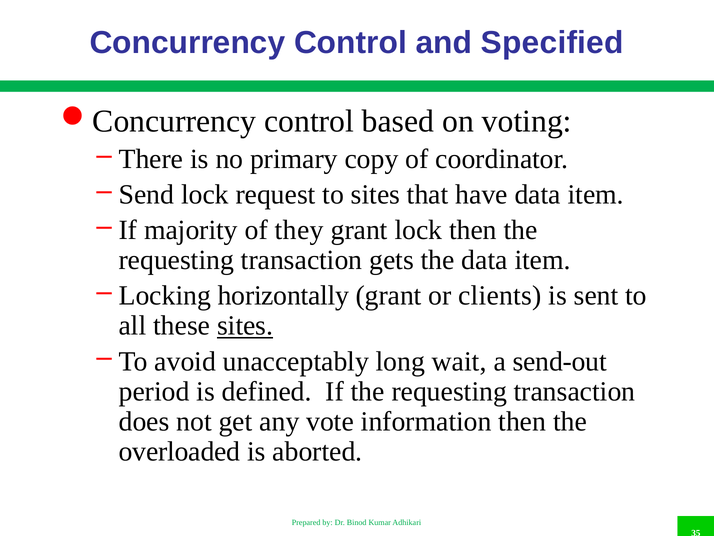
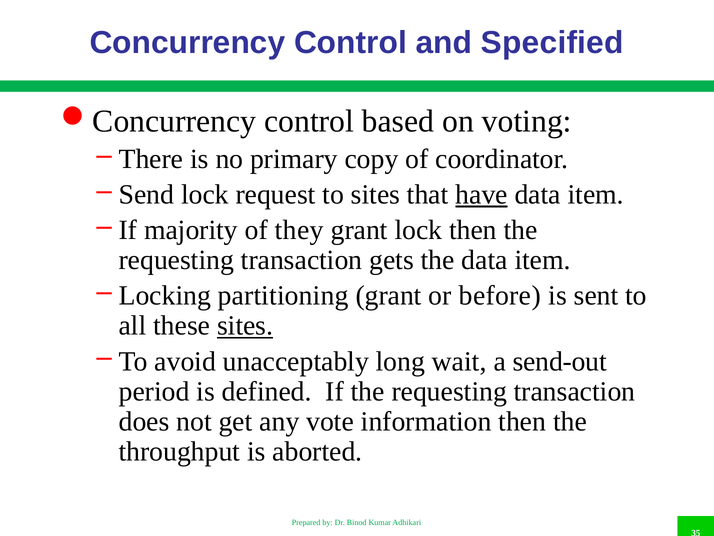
have underline: none -> present
horizontally: horizontally -> partitioning
clients: clients -> before
overloaded: overloaded -> throughput
